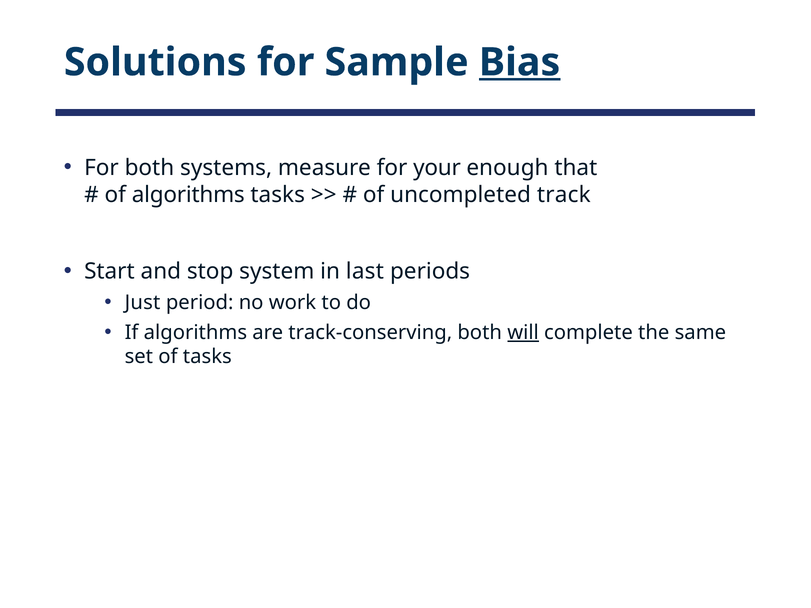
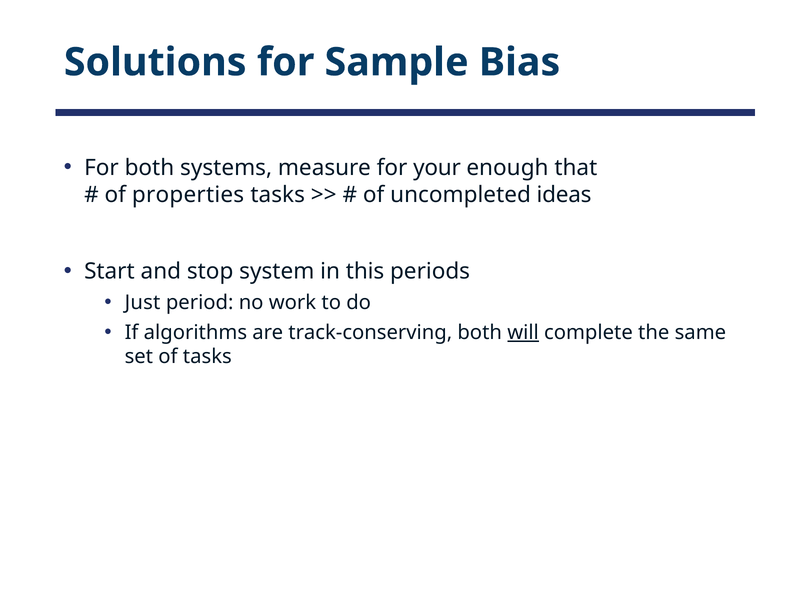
Bias underline: present -> none
of algorithms: algorithms -> properties
track: track -> ideas
last: last -> this
